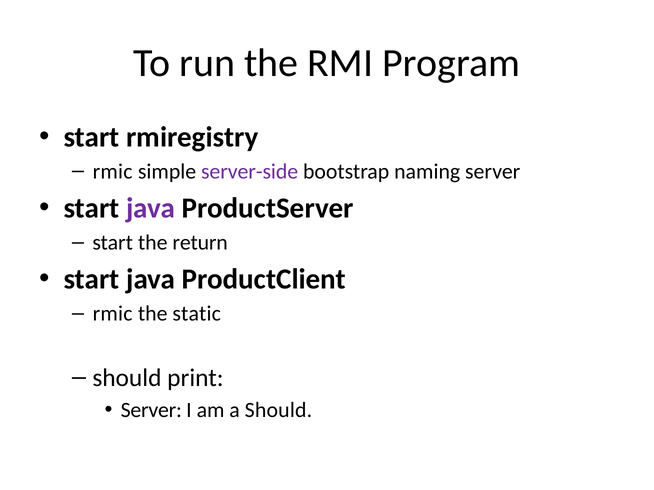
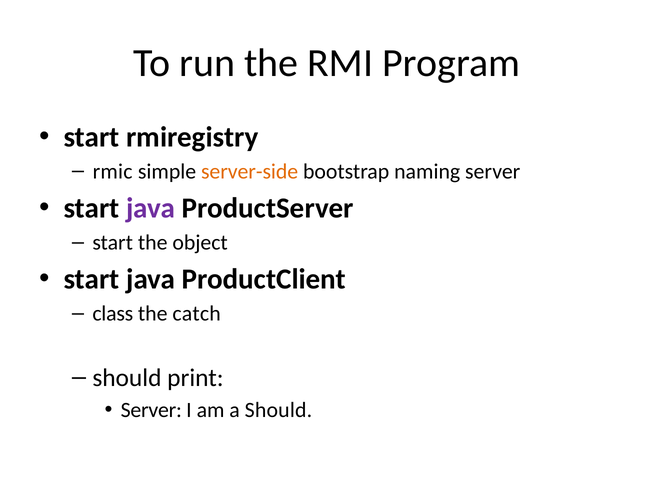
server-side colour: purple -> orange
return: return -> object
rmic at (113, 314): rmic -> class
static: static -> catch
